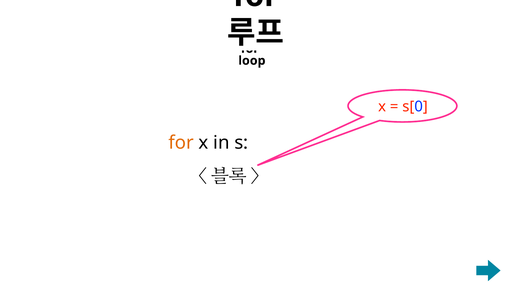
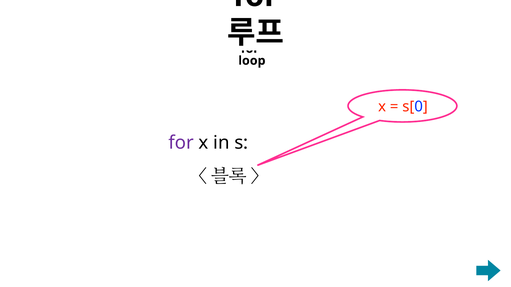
for at (181, 143) colour: orange -> purple
